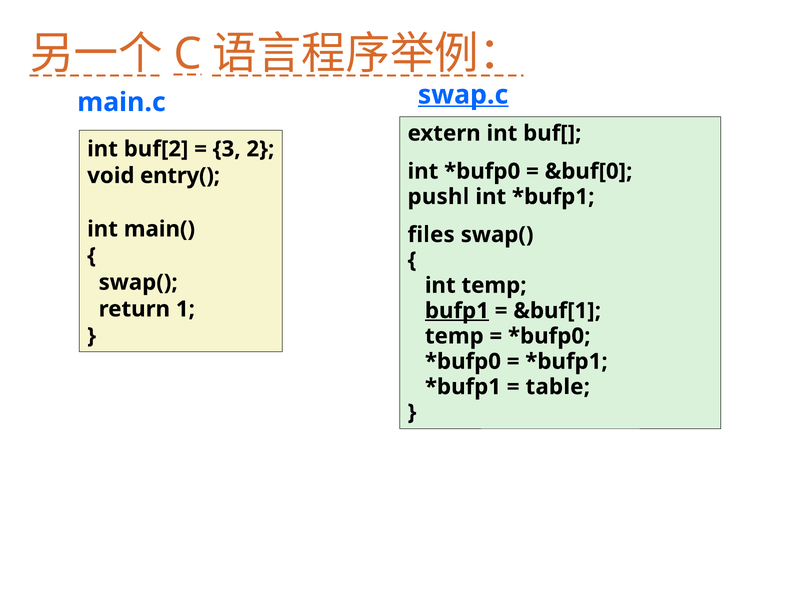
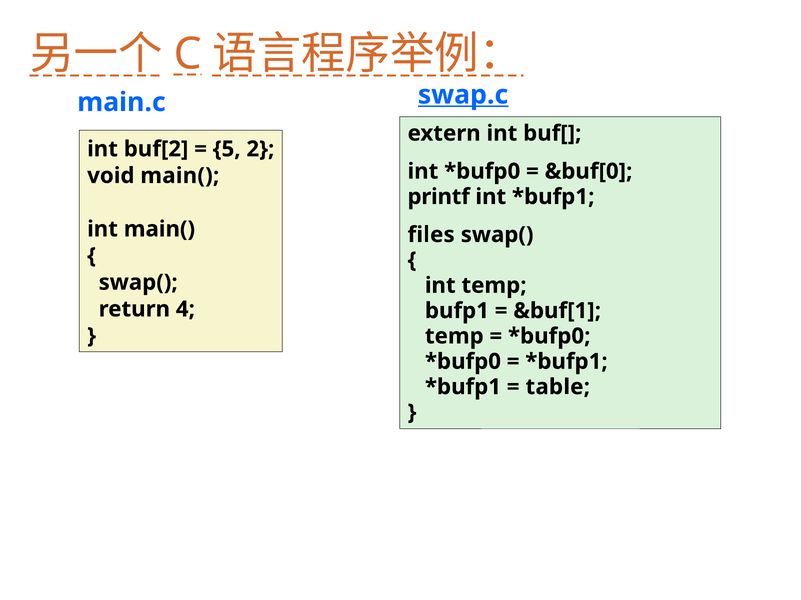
3: 3 -> 5
void entry(: entry( -> main(
pushl: pushl -> printf
1: 1 -> 4
bufp1 underline: present -> none
